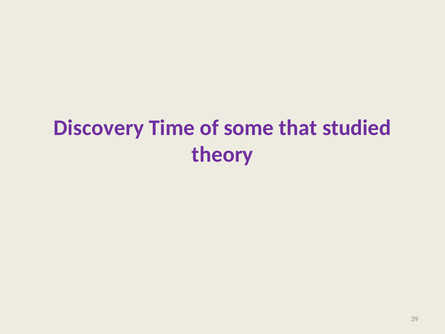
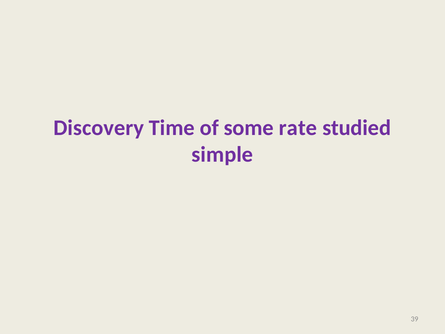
that: that -> rate
theory: theory -> simple
